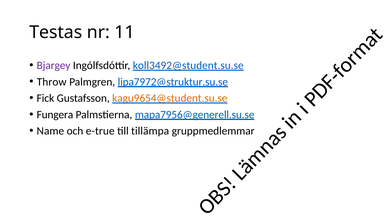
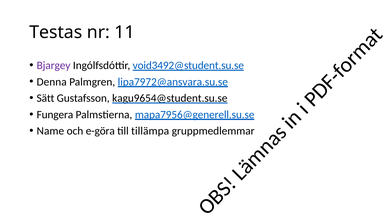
koll3492@student.su.se: koll3492@student.su.se -> void3492@student.su.se
Throw: Throw -> Denna
lipa7972@struktur.su.se: lipa7972@struktur.su.se -> lipa7972@ansvara.su.se
Fick: Fick -> Sätt
kagu9654@student.su.se colour: orange -> black
e-true: e-true -> e-göra
